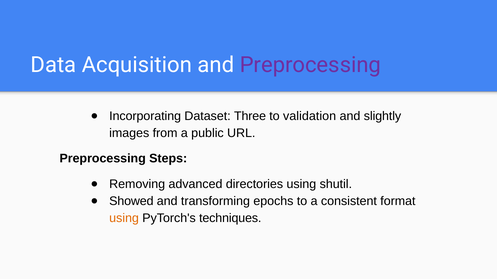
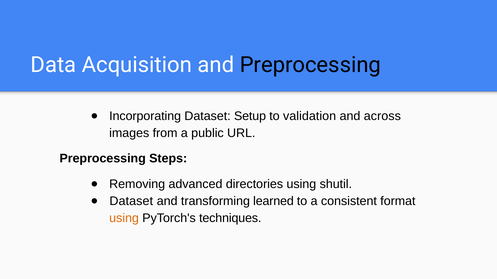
Preprocessing at (310, 65) colour: purple -> black
Three: Three -> Setup
slightly: slightly -> across
Showed at (131, 201): Showed -> Dataset
epochs: epochs -> learned
